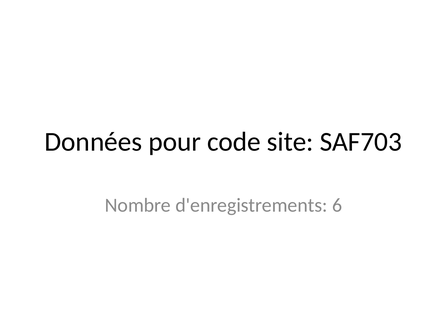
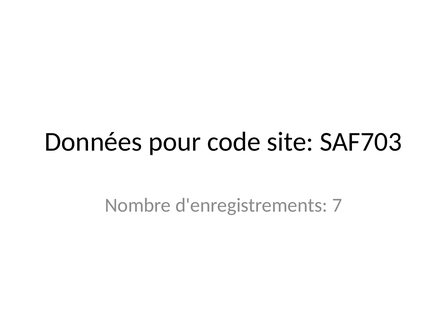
6: 6 -> 7
